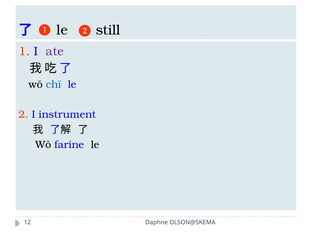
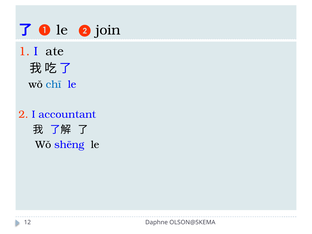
still: still -> join
ate colour: purple -> black
instrument: instrument -> accountant
farine: farine -> shēng
